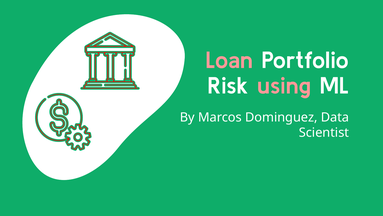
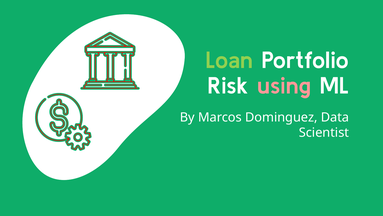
Loan colour: pink -> light green
